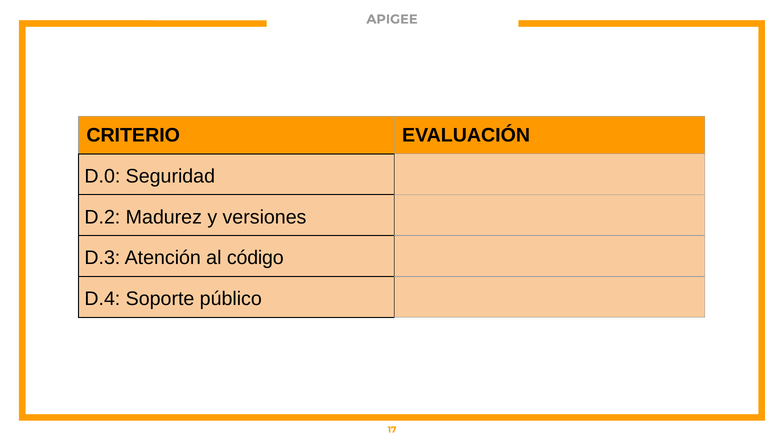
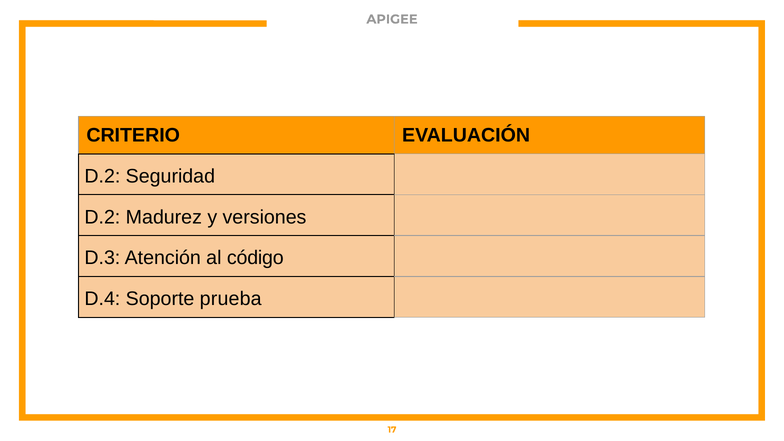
D.0 at (102, 176): D.0 -> D.2
público: público -> prueba
